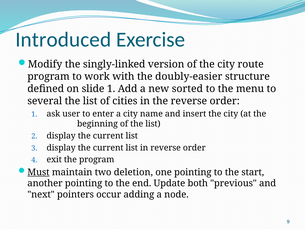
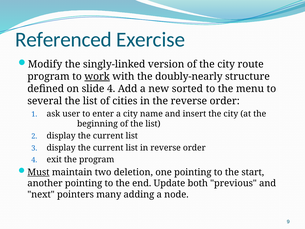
Introduced: Introduced -> Referenced
work underline: none -> present
doubly-easier: doubly-easier -> doubly-nearly
slide 1: 1 -> 4
occur: occur -> many
